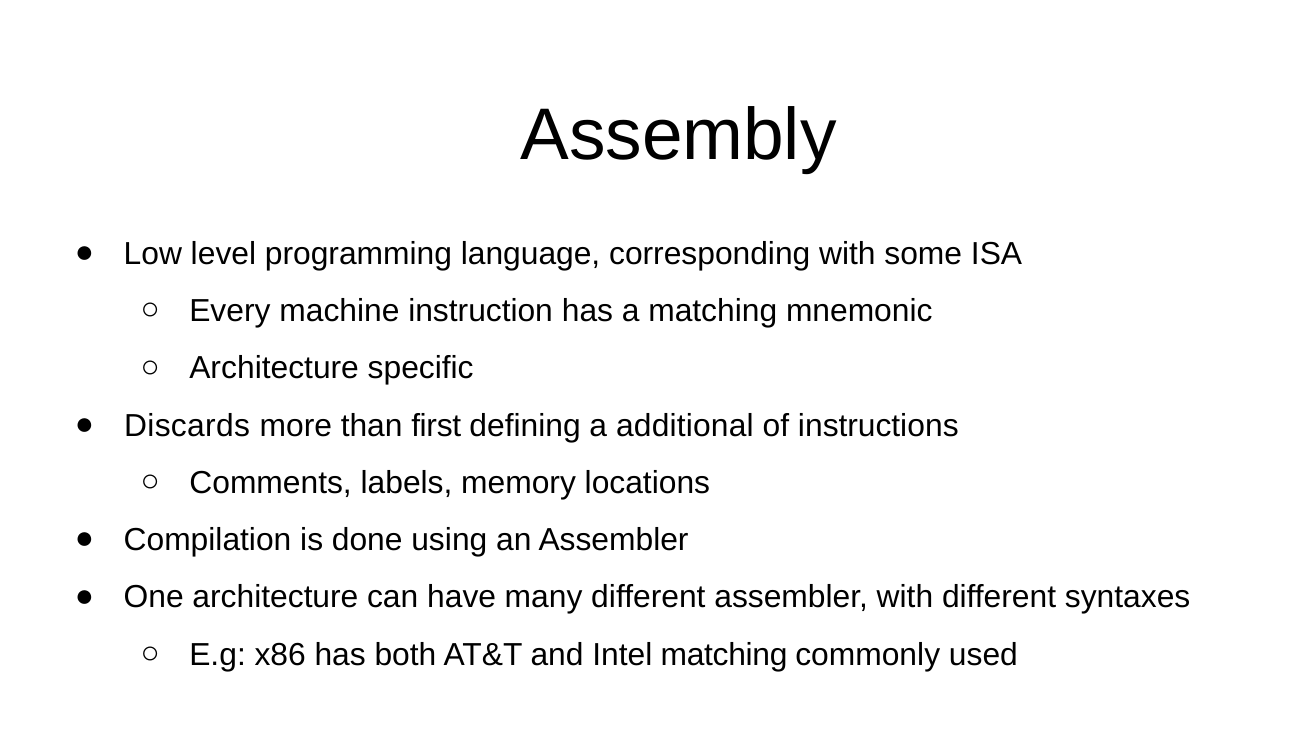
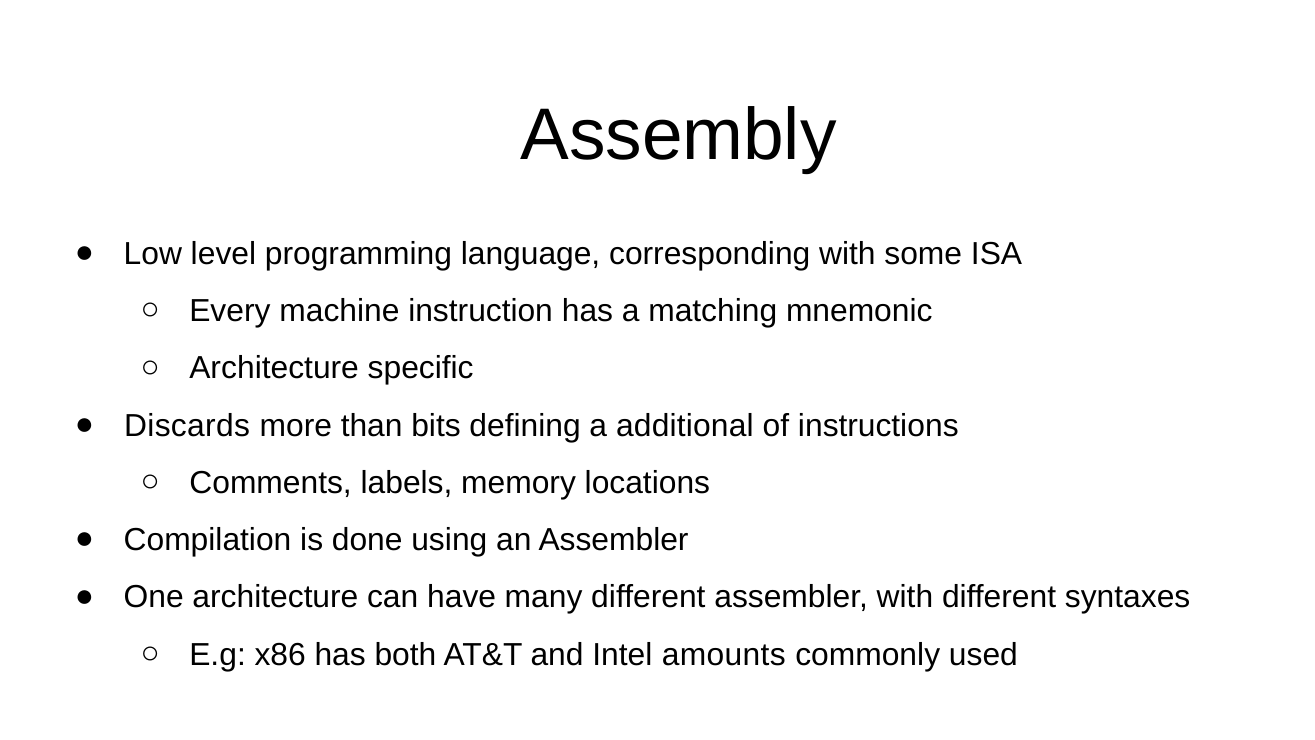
first: first -> bits
Intel matching: matching -> amounts
